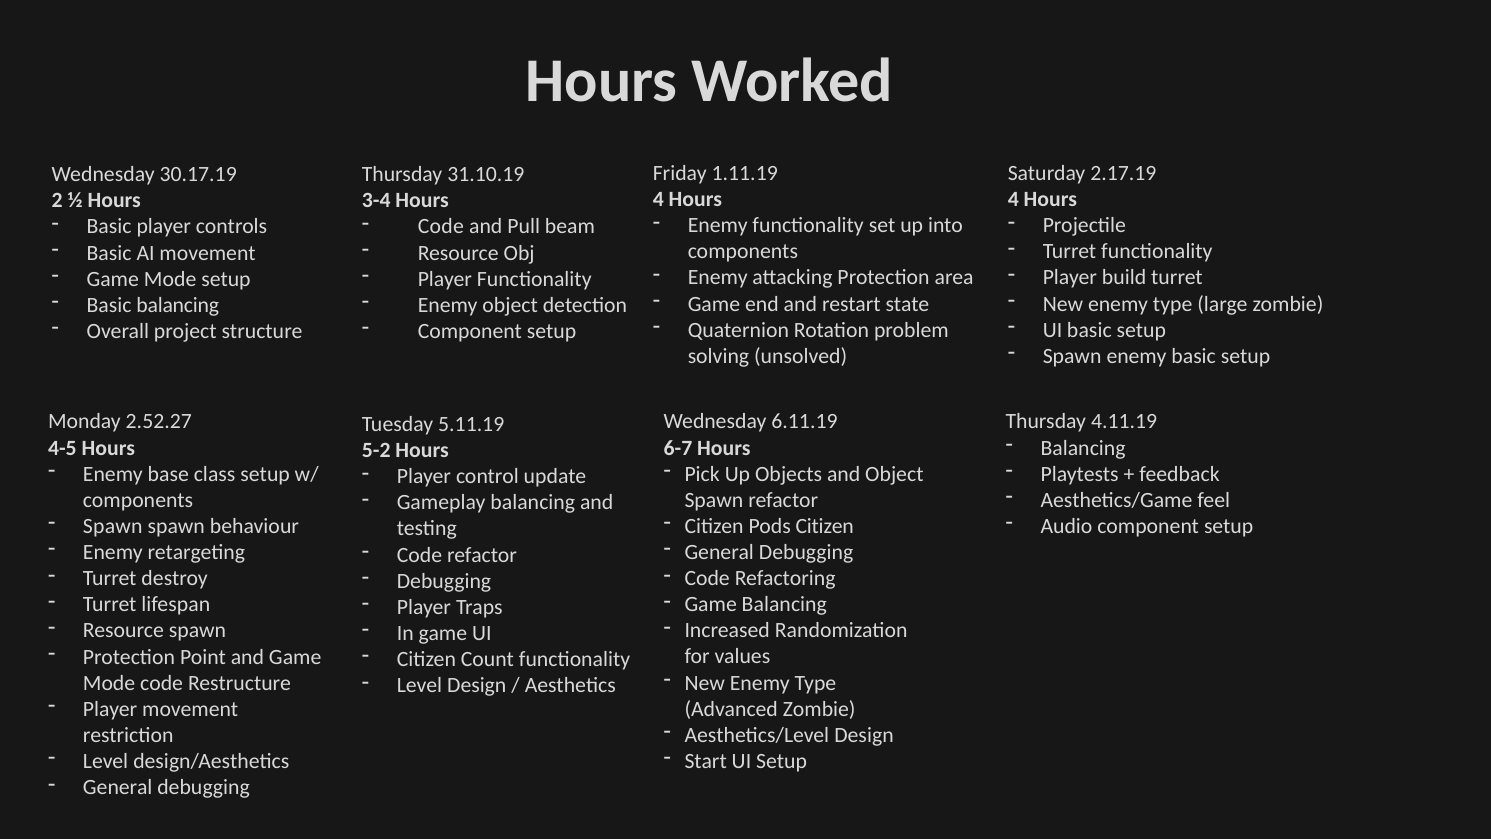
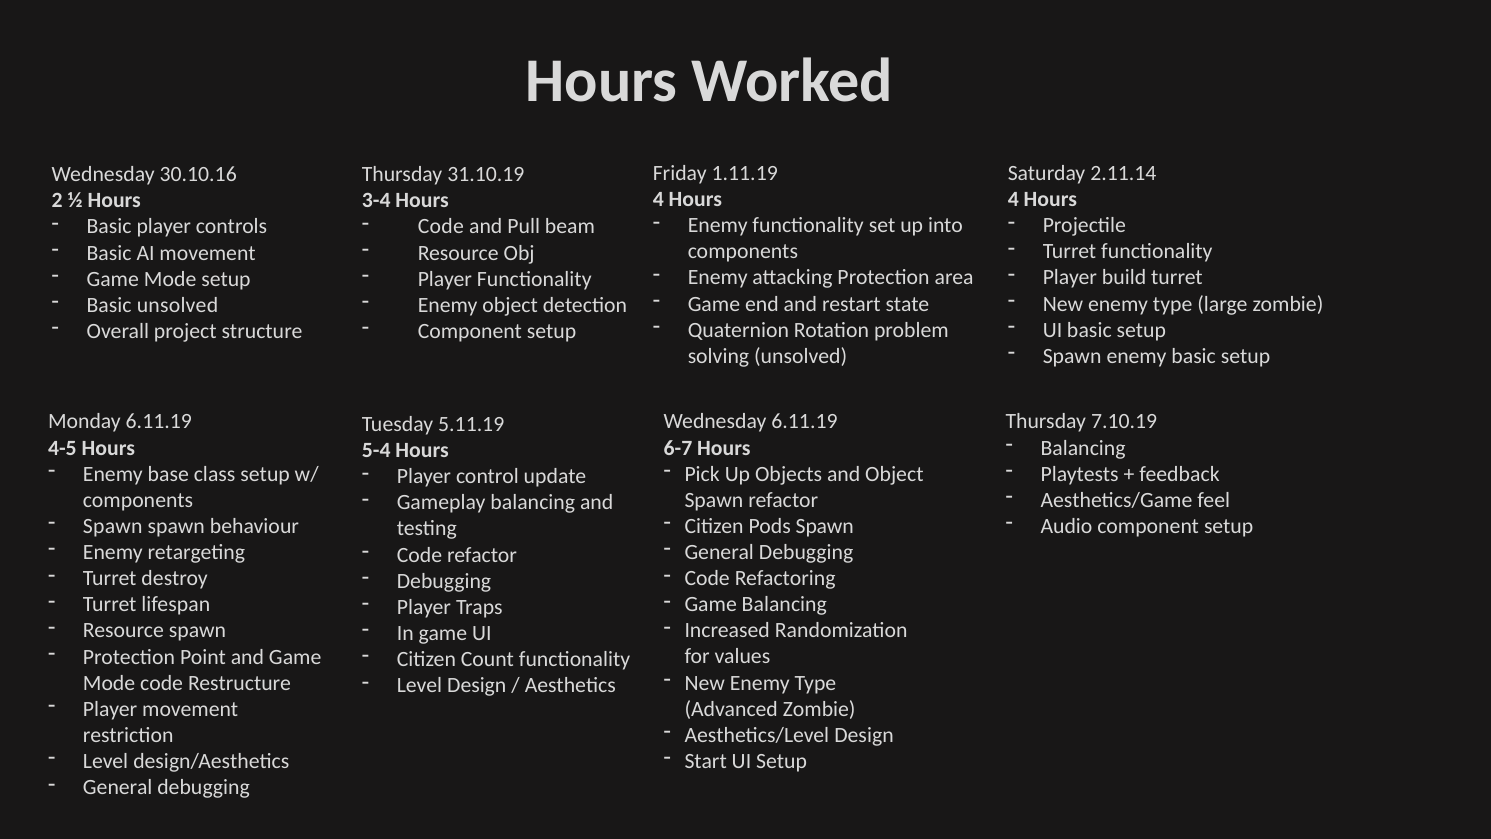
2.17.19: 2.17.19 -> 2.11.14
30.17.19: 30.17.19 -> 30.10.16
Basic balancing: balancing -> unsolved
Monday 2.52.27: 2.52.27 -> 6.11.19
4.11.19: 4.11.19 -> 7.10.19
5-2: 5-2 -> 5-4
Pods Citizen: Citizen -> Spawn
